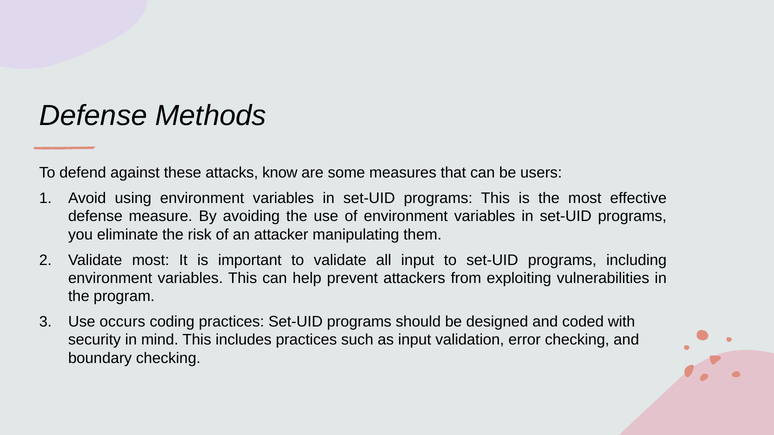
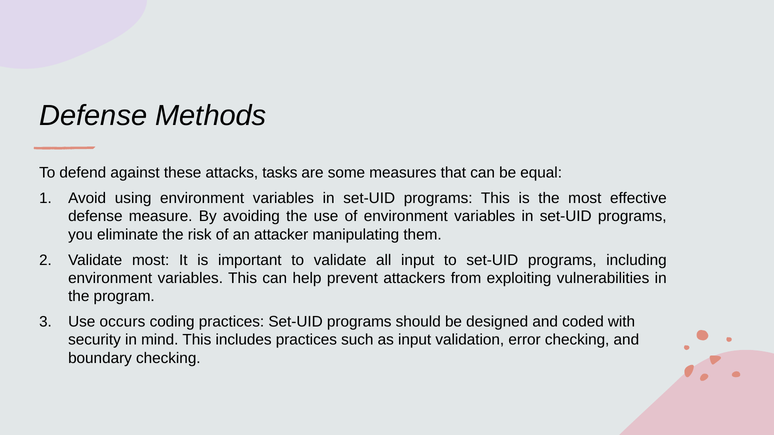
know: know -> tasks
users: users -> equal
